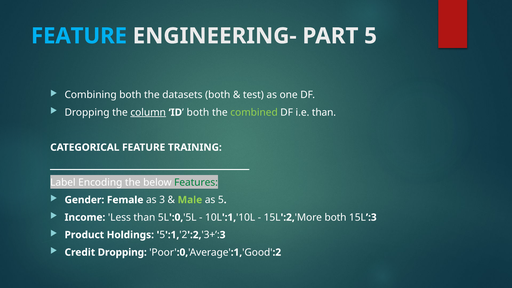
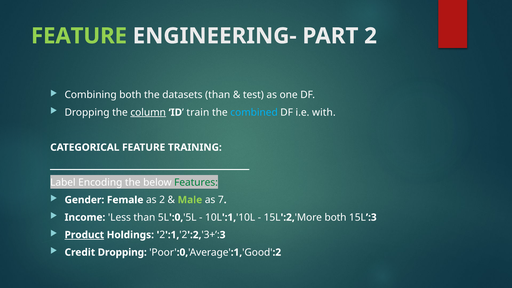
FEATURE at (79, 36) colour: light blue -> light green
PART 5: 5 -> 2
datasets both: both -> than
both at (198, 112): both -> train
combined colour: light green -> light blue
i.e than: than -> with
as 3: 3 -> 2
as 5: 5 -> 7
Product underline: none -> present
5 at (162, 235): 5 -> 2
